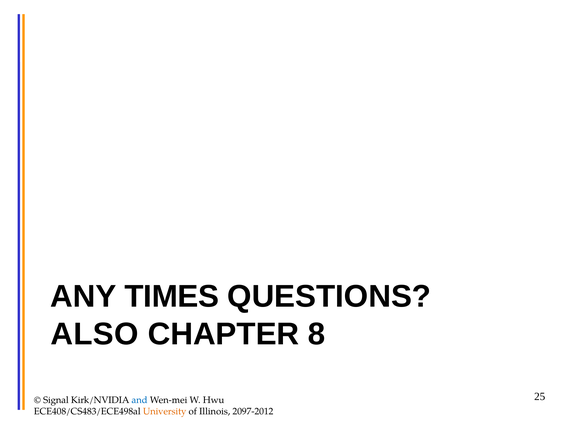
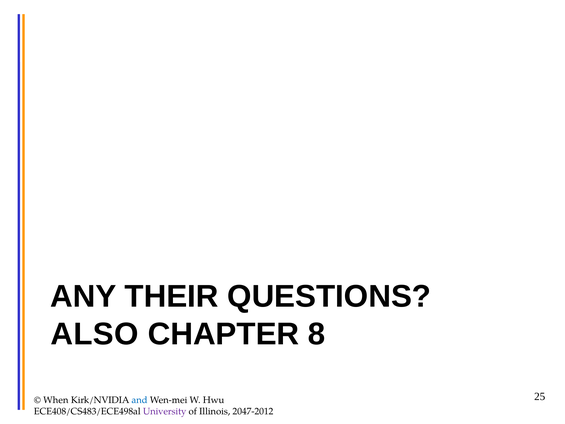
TIMES: TIMES -> THEIR
Signal: Signal -> When
University colour: orange -> purple
2097-2012: 2097-2012 -> 2047-2012
